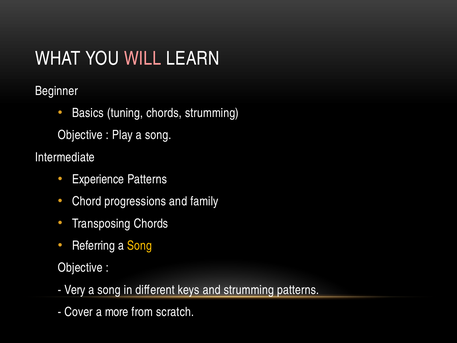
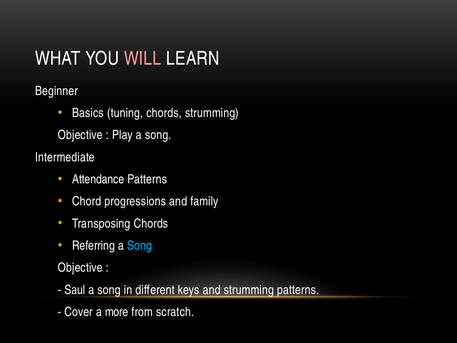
Experience: Experience -> Attendance
Song at (140, 245) colour: yellow -> light blue
Very: Very -> Saul
